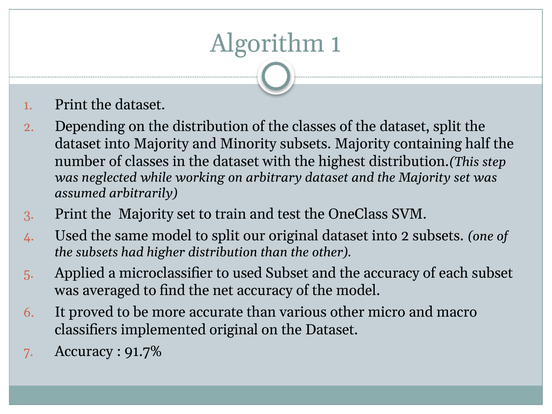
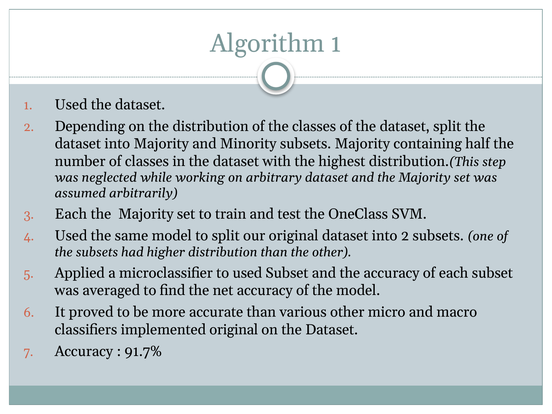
1 Print: Print -> Used
Print at (71, 214): Print -> Each
